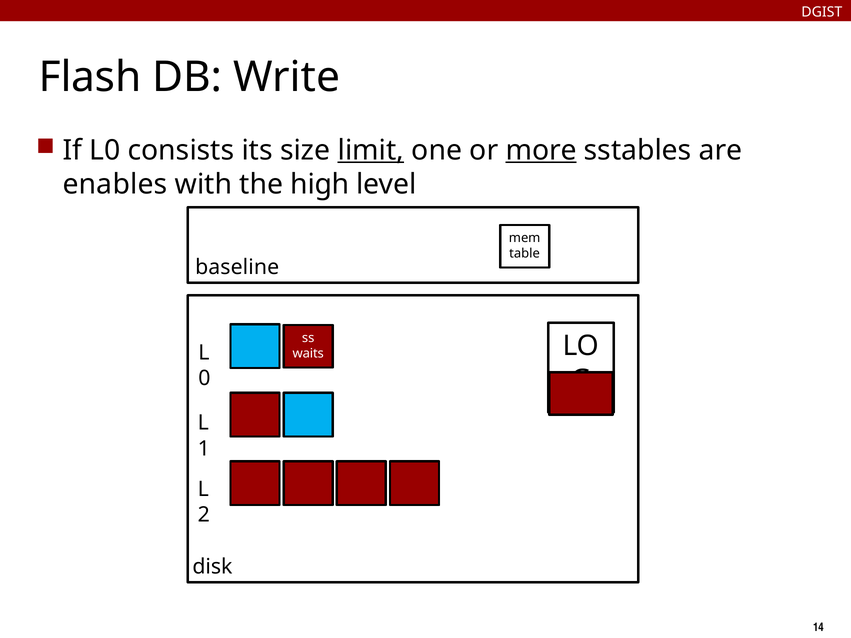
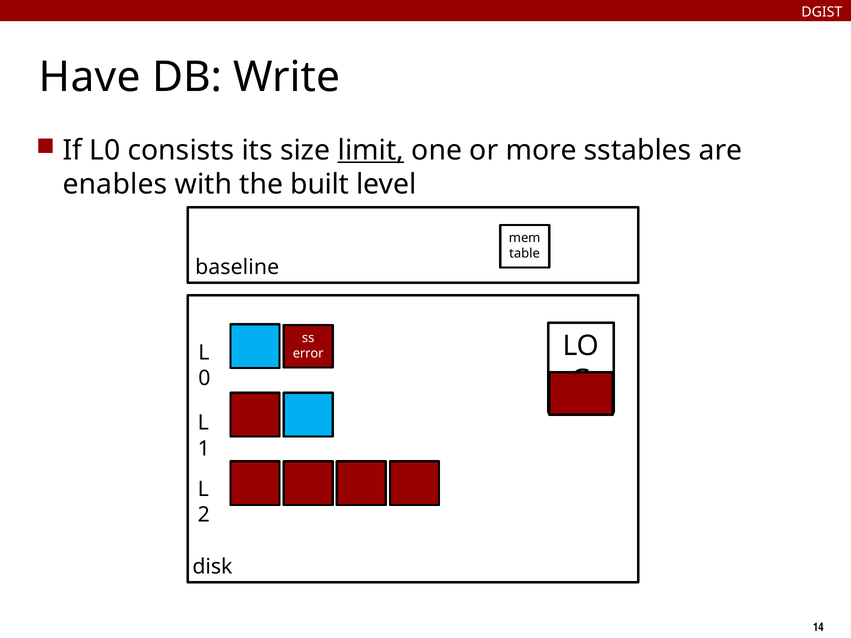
Flash: Flash -> Have
more underline: present -> none
high: high -> built
waits: waits -> error
